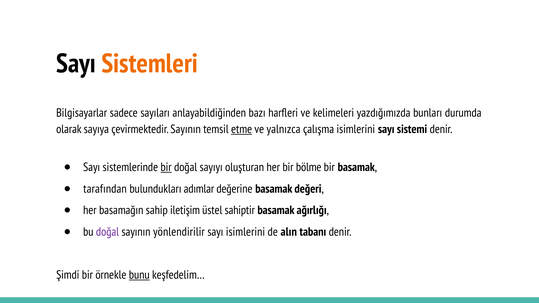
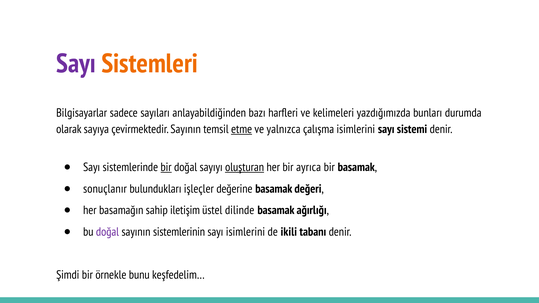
Sayı at (76, 64) colour: black -> purple
oluşturan underline: none -> present
bölme: bölme -> ayrıca
tarafından: tarafından -> sonuçlanır
adımlar: adımlar -> işleçler
sahiptir: sahiptir -> dilinde
yönlendirilir: yönlendirilir -> sistemlerinin
alın: alın -> ikili
bunu underline: present -> none
